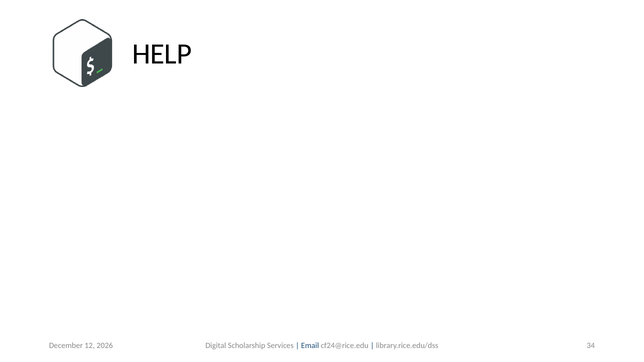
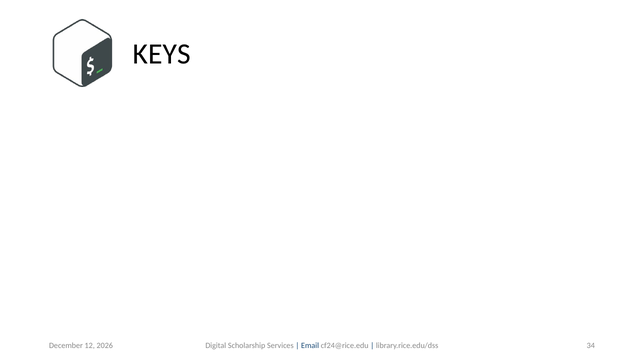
HELP: HELP -> KEYS
